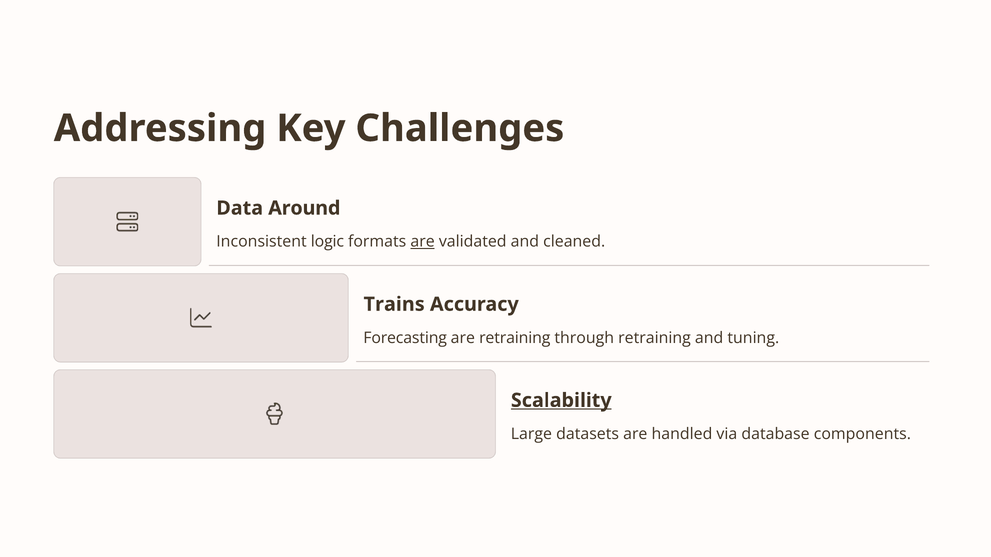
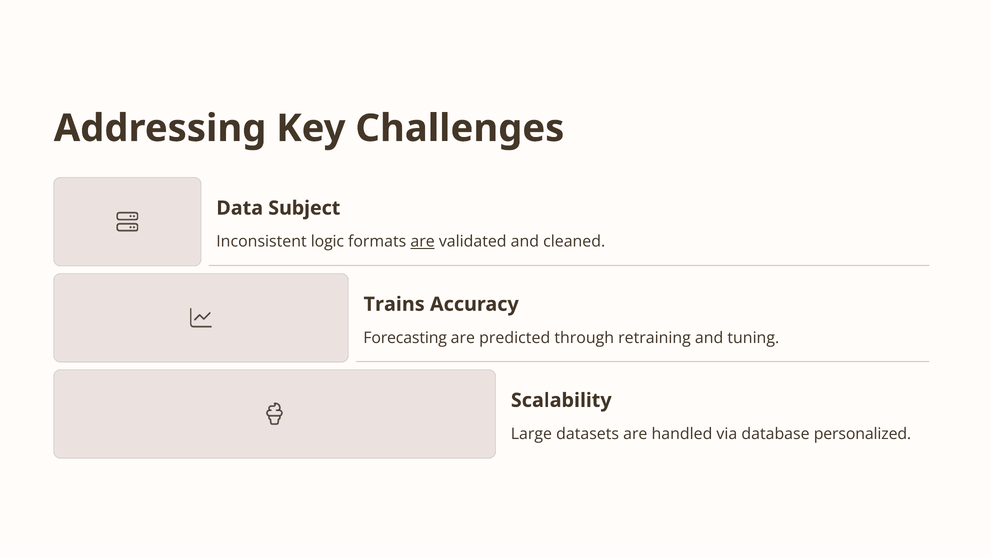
Around: Around -> Subject
are retraining: retraining -> predicted
Scalability underline: present -> none
components: components -> personalized
